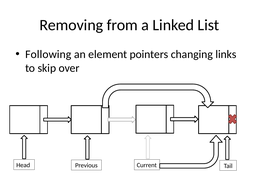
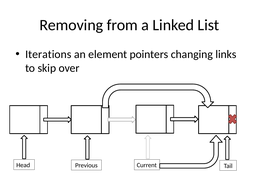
Following: Following -> Iterations
